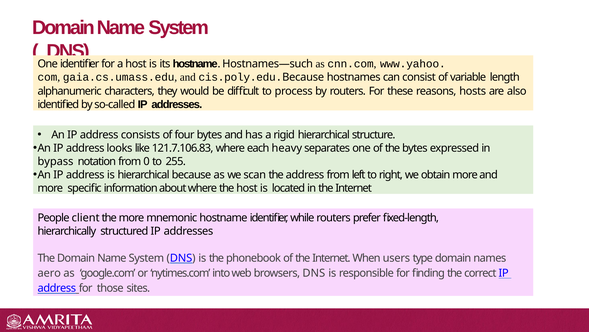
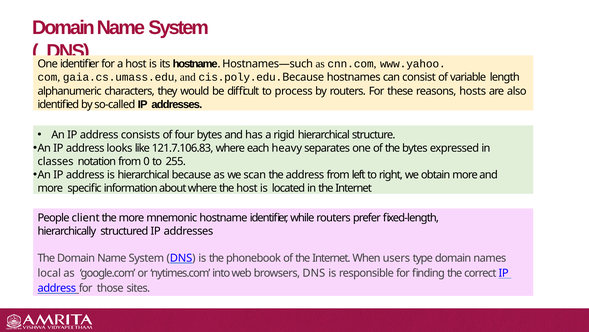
bypass: bypass -> classes
aero: aero -> local
